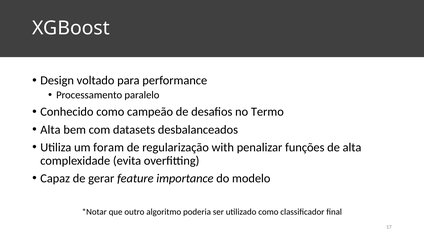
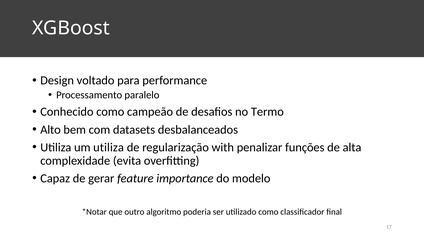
Alta at (50, 130): Alta -> Alto
um foram: foram -> utiliza
